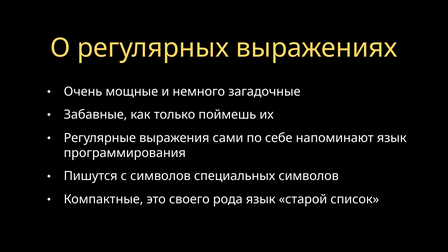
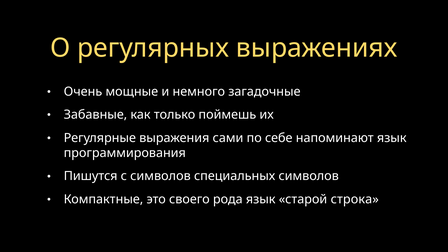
список: список -> строка
